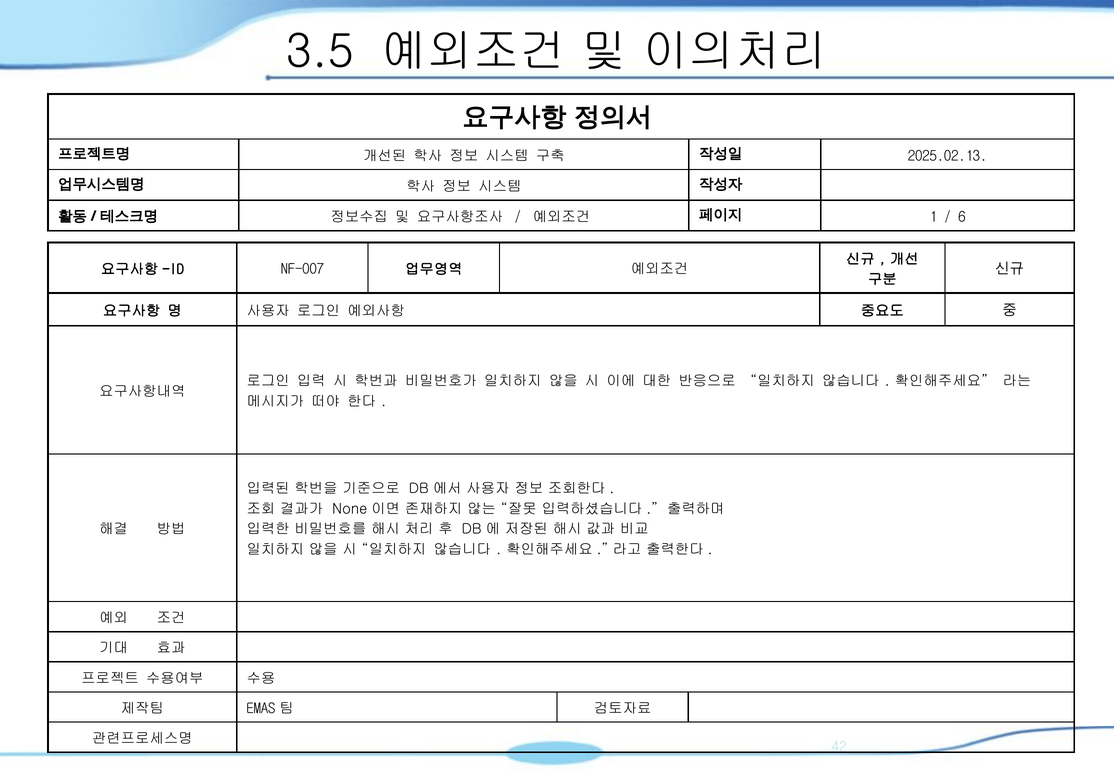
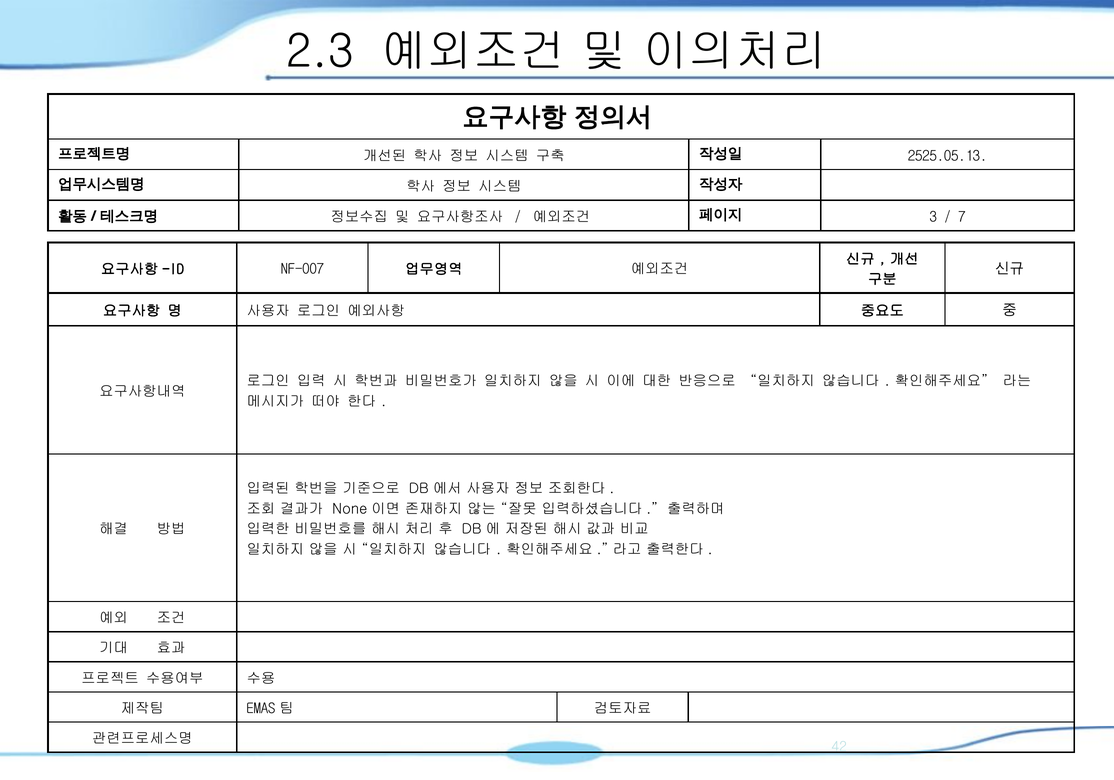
3.5: 3.5 -> 2.3
2025.02.13: 2025.02.13 -> 2525.05.13
1: 1 -> 3
6: 6 -> 7
